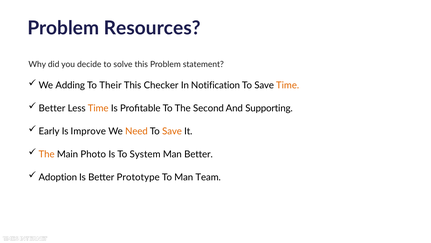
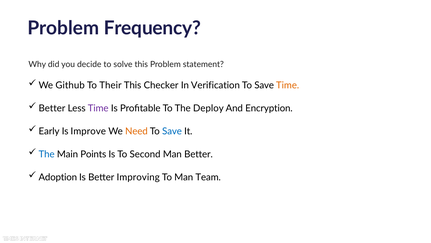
Resources: Resources -> Frequency
Adding: Adding -> Github
Notification: Notification -> Verification
Time at (98, 108) colour: orange -> purple
Second: Second -> Deploy
Supporting: Supporting -> Encryption
Save at (172, 131) colour: orange -> blue
The at (47, 154) colour: orange -> blue
Photo: Photo -> Points
System: System -> Second
Prototype: Prototype -> Improving
